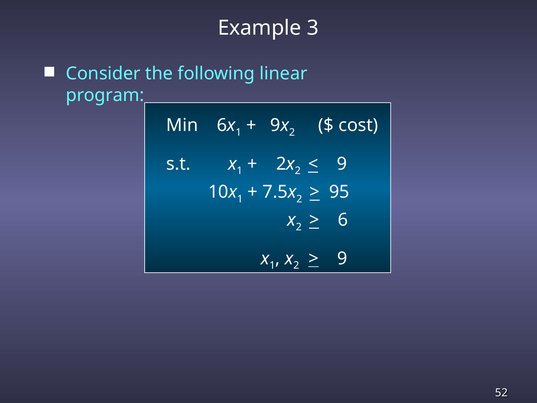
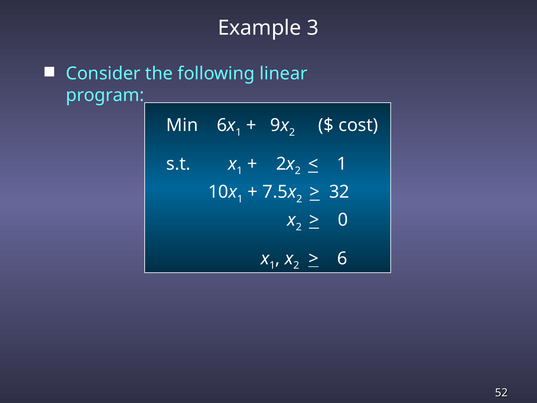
9 at (342, 164): 9 -> 1
95: 95 -> 32
6: 6 -> 0
9 at (342, 258): 9 -> 6
